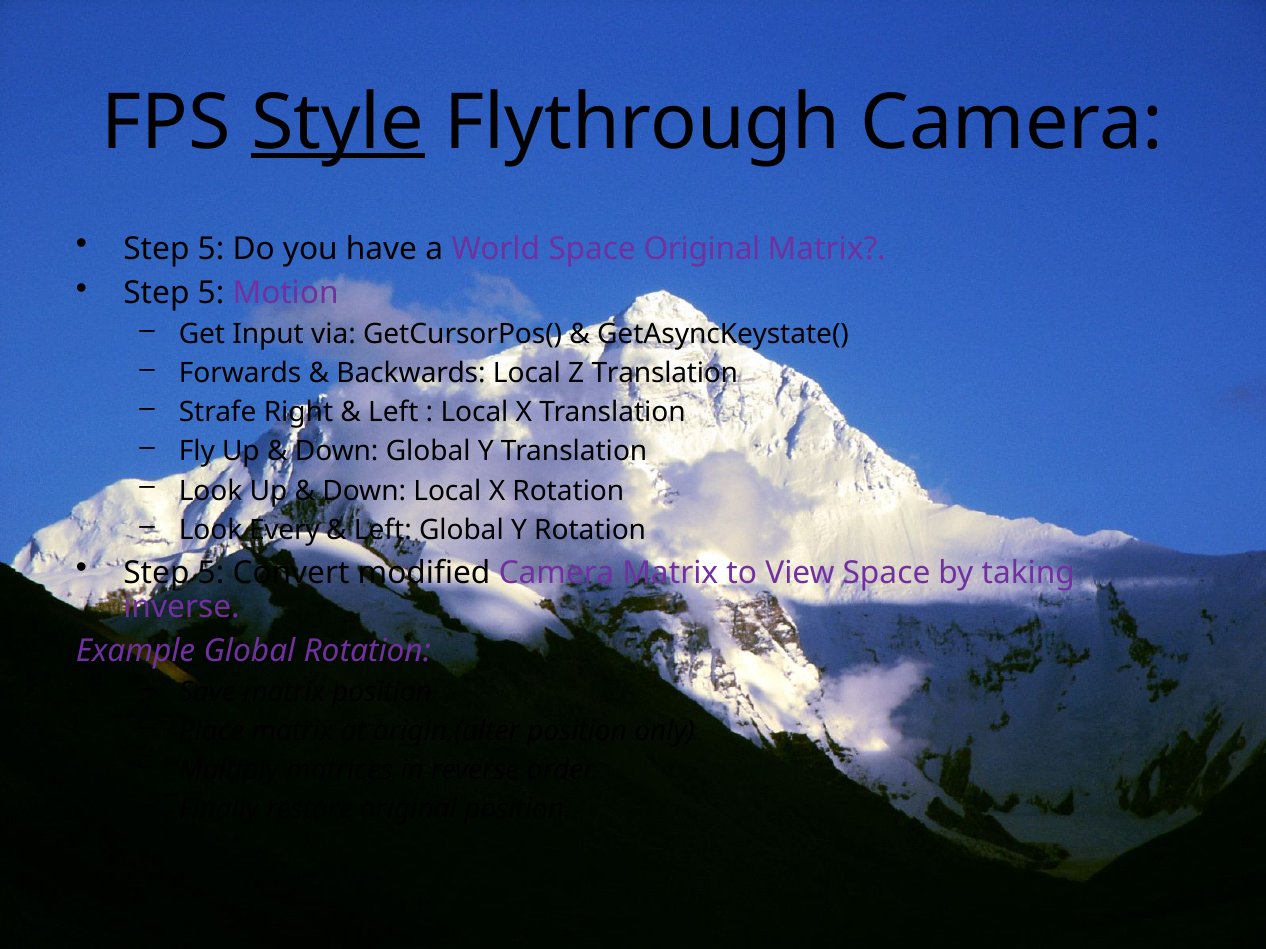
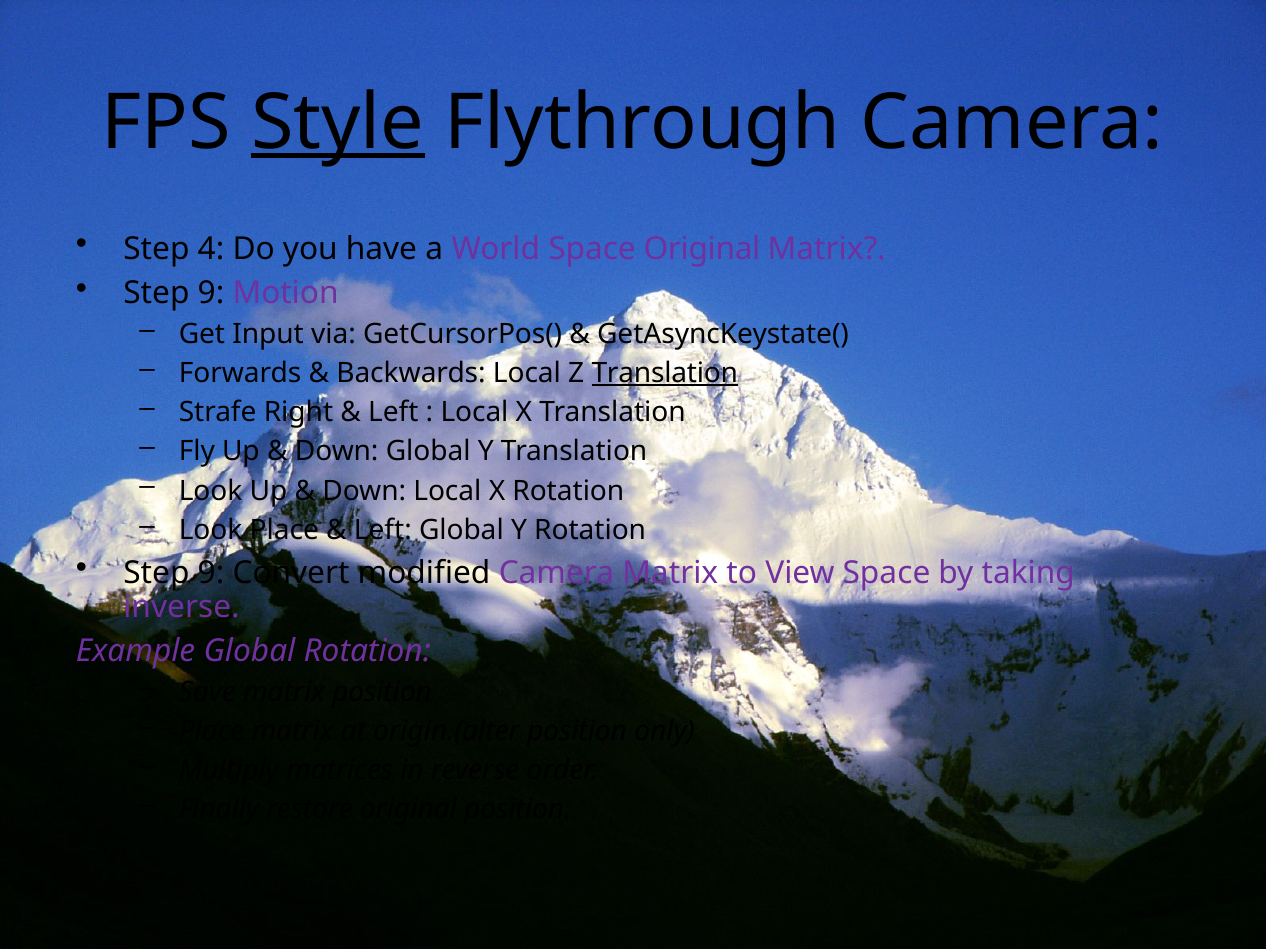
5 at (211, 249): 5 -> 4
5 at (211, 293): 5 -> 9
Translation at (665, 373) underline: none -> present
Look Every: Every -> Place
5 at (211, 573): 5 -> 9
